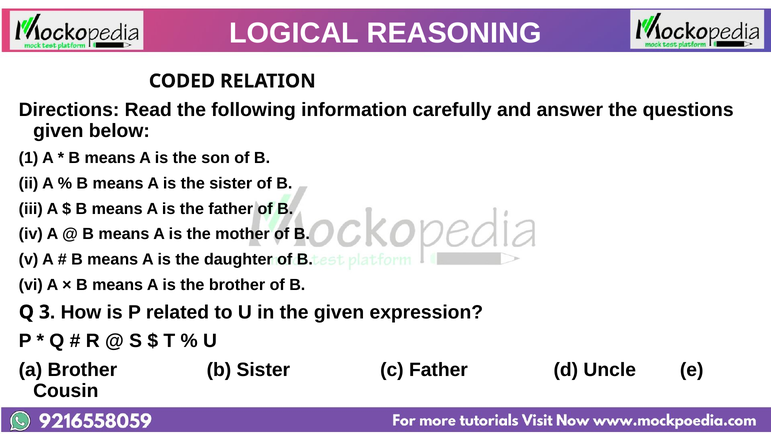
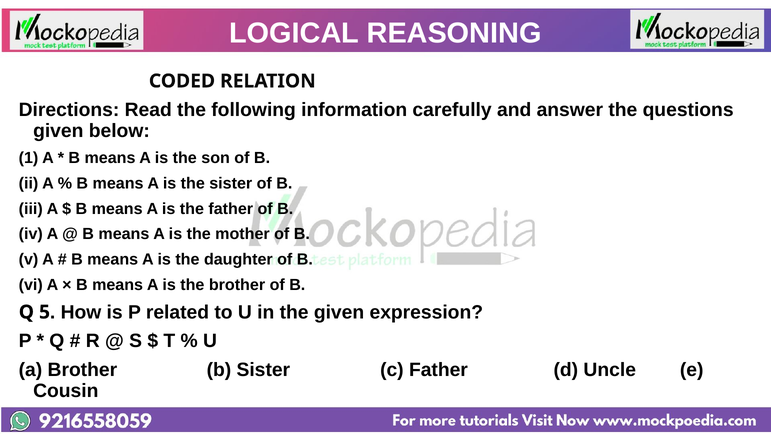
3: 3 -> 5
